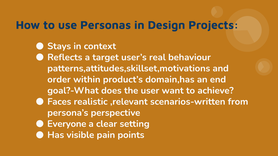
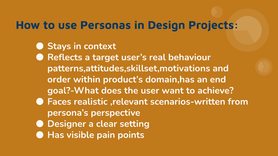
Everyone: Everyone -> Designer
